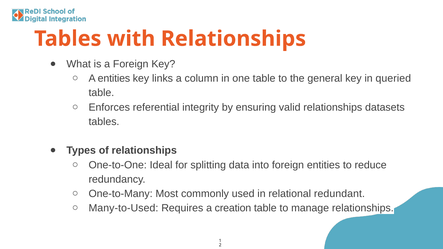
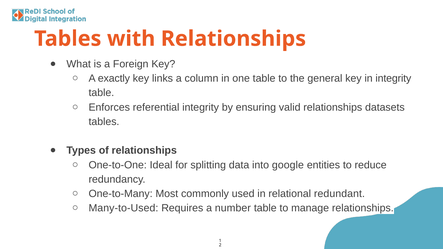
A entities: entities -> exactly
in queried: queried -> integrity
into foreign: foreign -> google
creation: creation -> number
